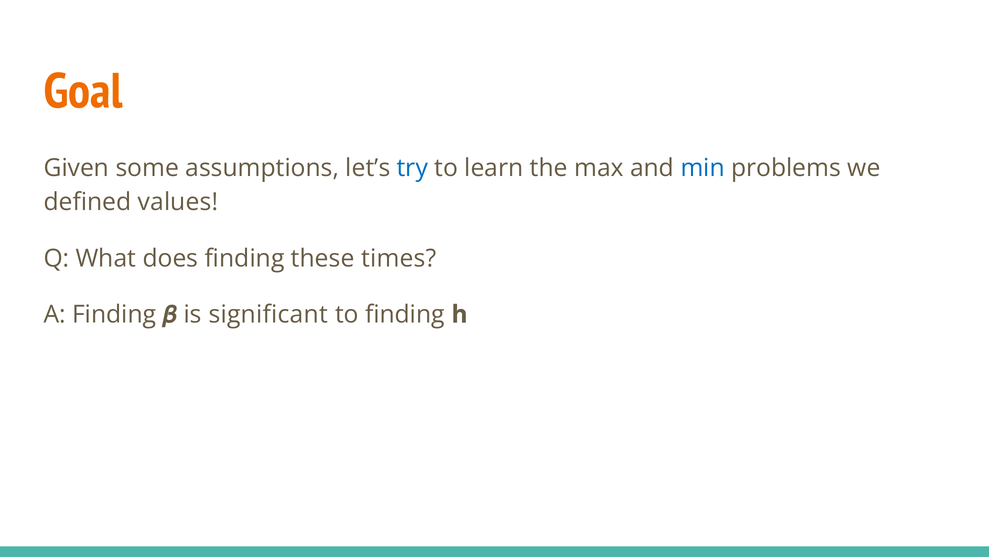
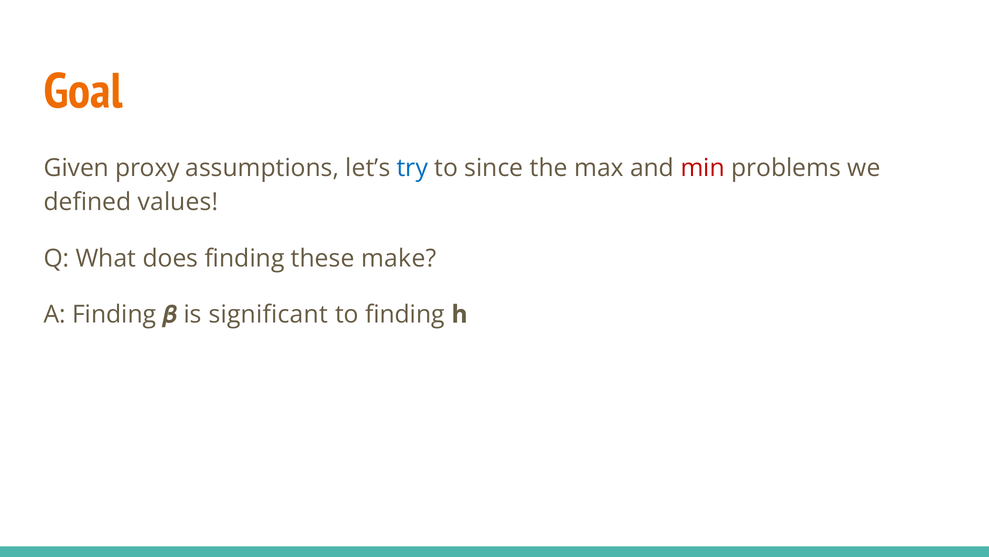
some: some -> proxy
learn: learn -> since
min colour: blue -> red
times: times -> make
